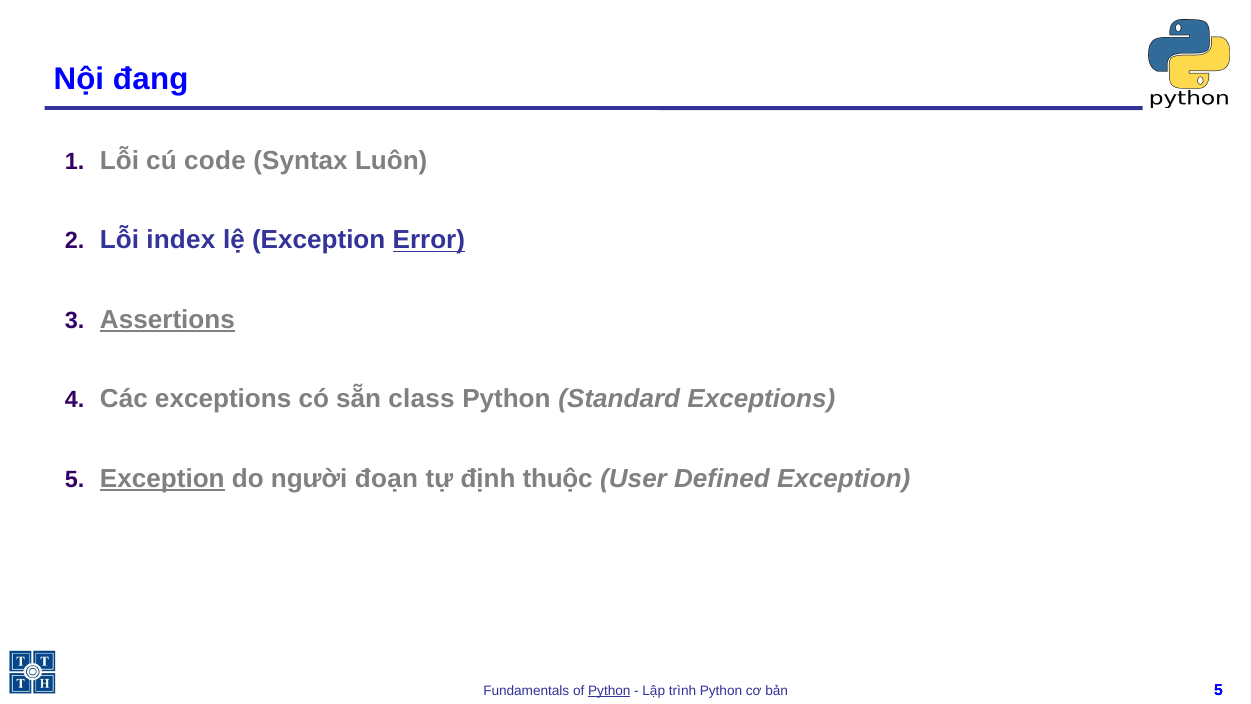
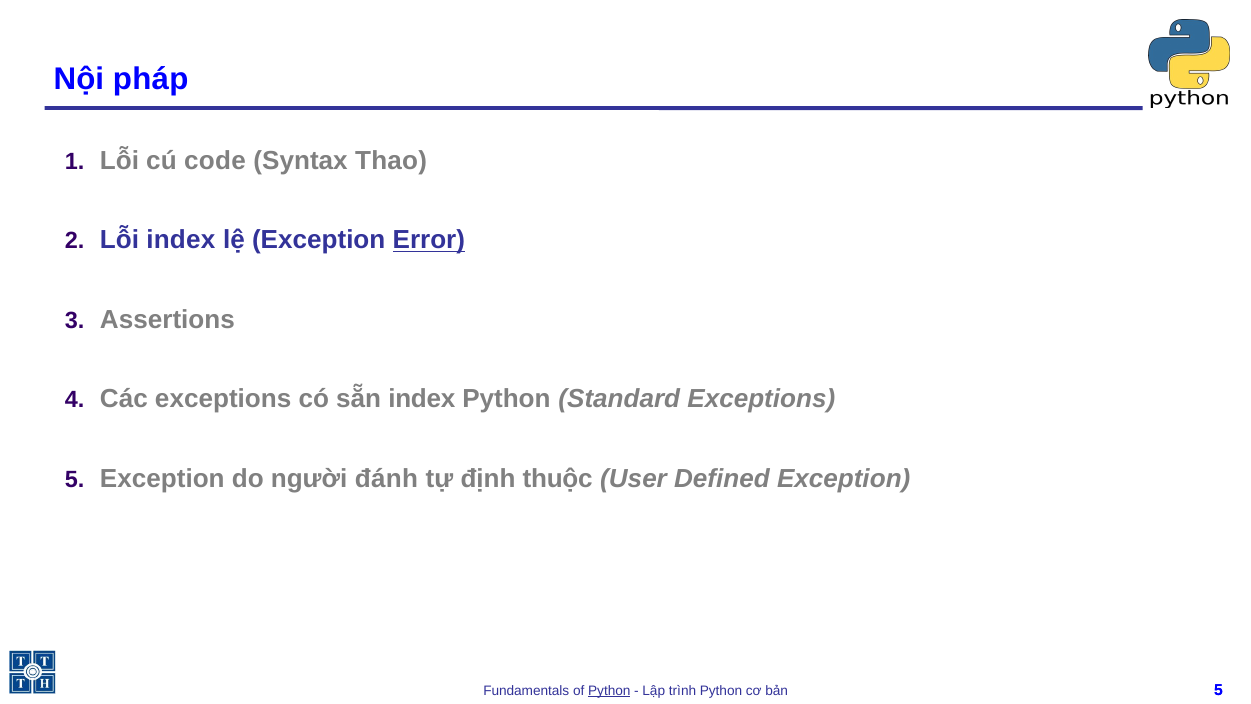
đang: đang -> pháp
Luôn: Luôn -> Thao
Assertions underline: present -> none
sẵn class: class -> index
Exception at (162, 479) underline: present -> none
đoạn: đoạn -> đánh
